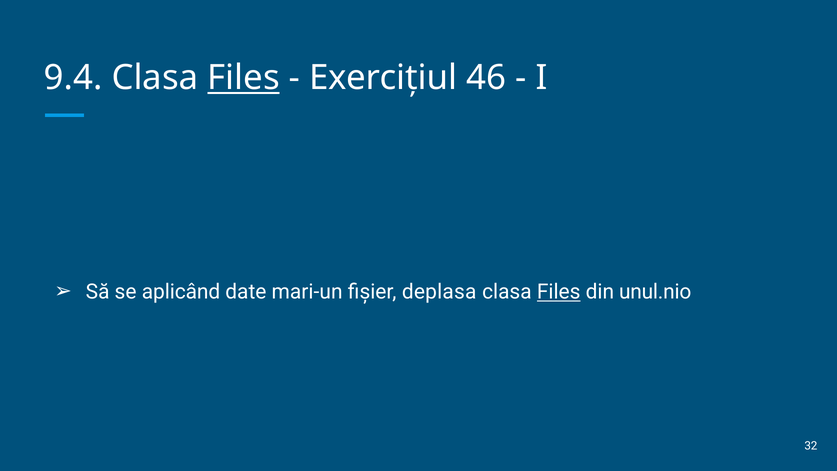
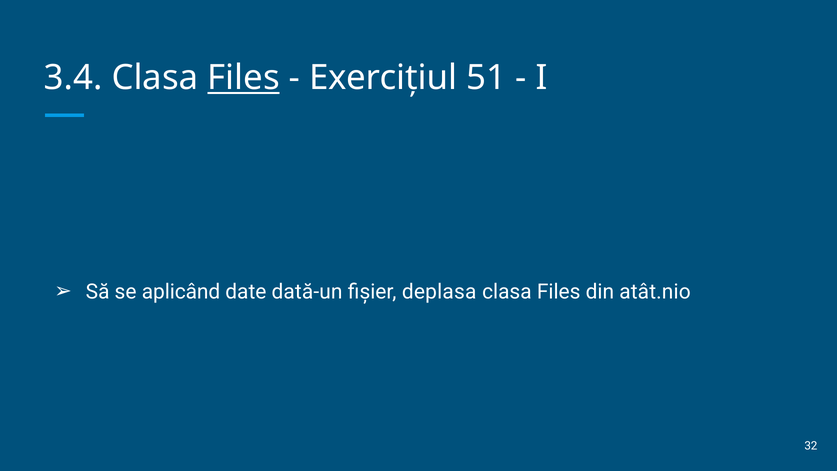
9.4: 9.4 -> 3.4
46: 46 -> 51
mari-un: mari-un -> dată-un
Files at (559, 292) underline: present -> none
unul.nio: unul.nio -> atât.nio
